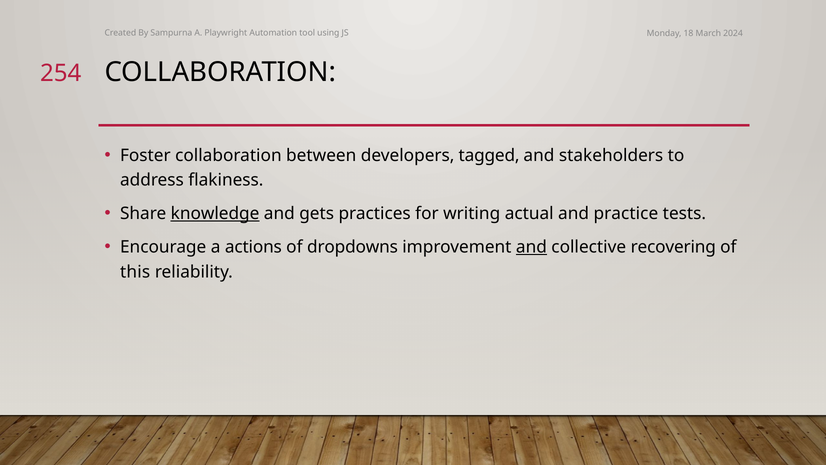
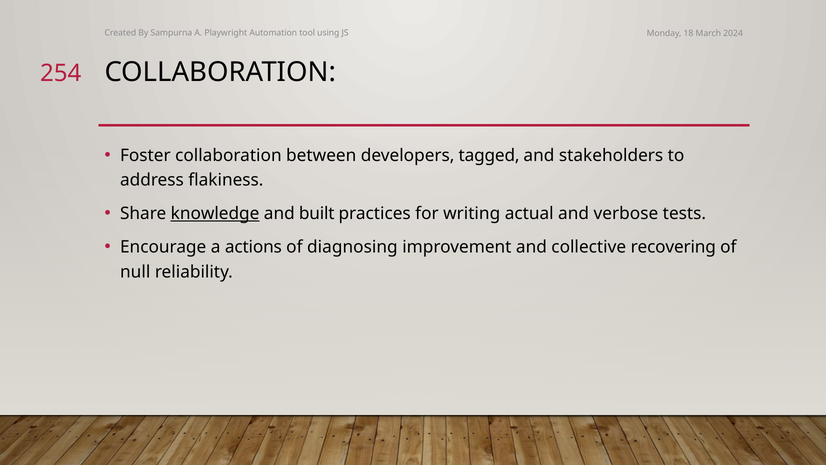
gets: gets -> built
practice: practice -> verbose
dropdowns: dropdowns -> diagnosing
and at (531, 247) underline: present -> none
this: this -> null
